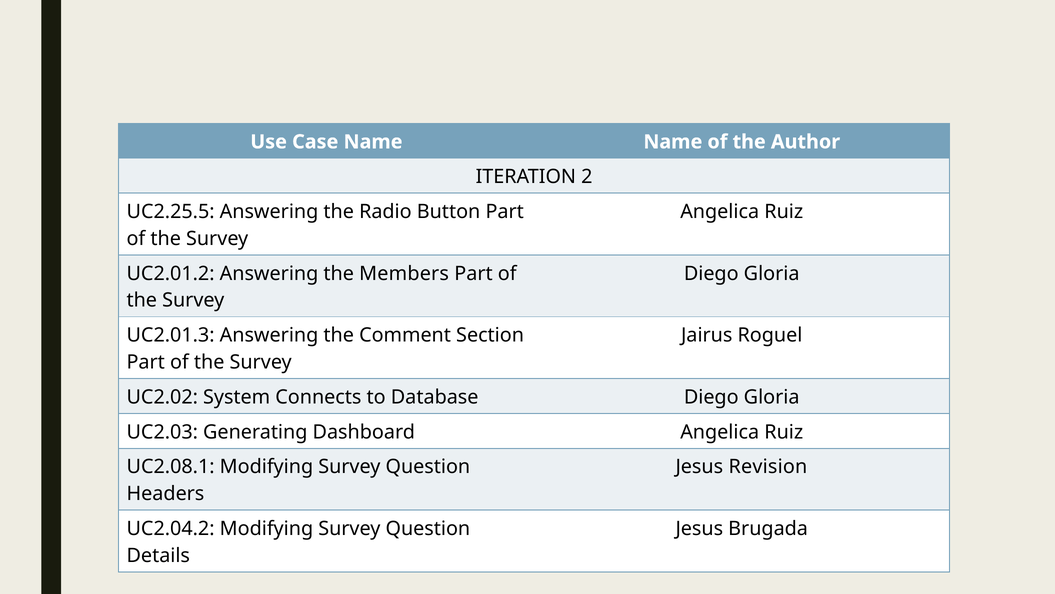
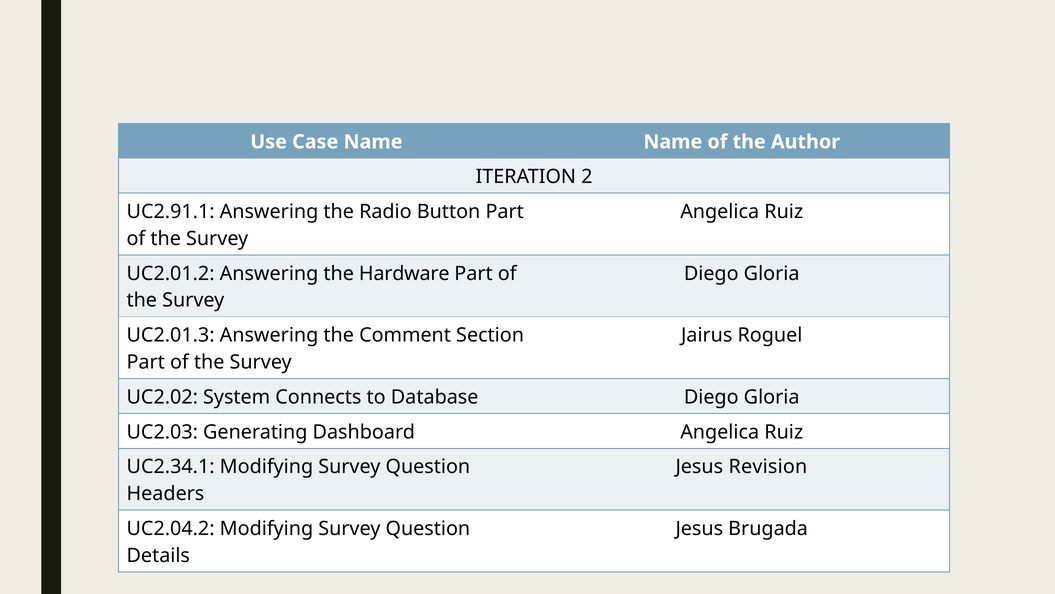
UC2.25.5: UC2.25.5 -> UC2.91.1
Members: Members -> Hardware
UC2.08.1: UC2.08.1 -> UC2.34.1
